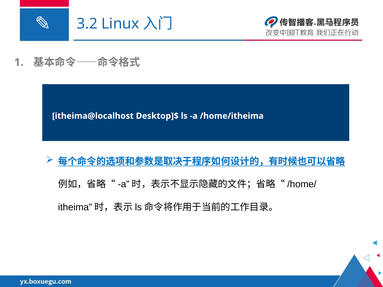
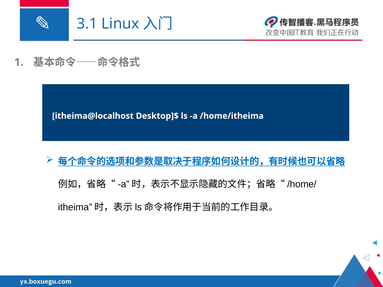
3.2: 3.2 -> 3.1
